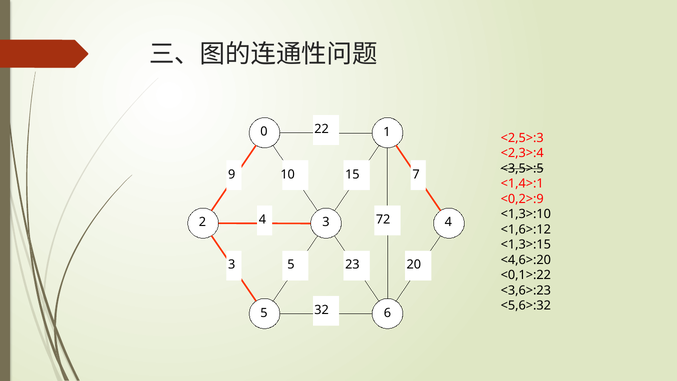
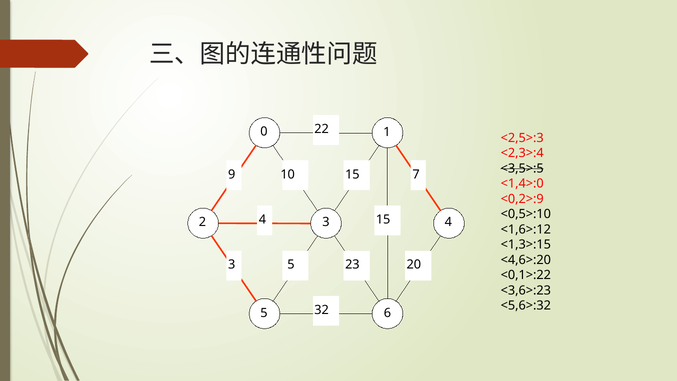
<1,4>:1: <1,4>:1 -> <1,4>:0
<1,3>:10: <1,3>:10 -> <0,5>:10
4 72: 72 -> 15
